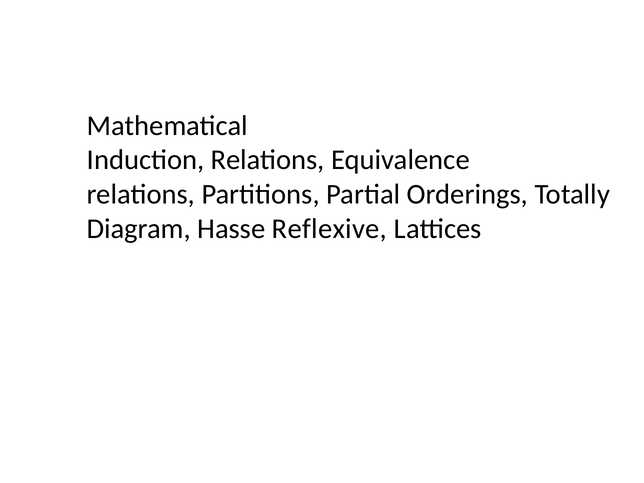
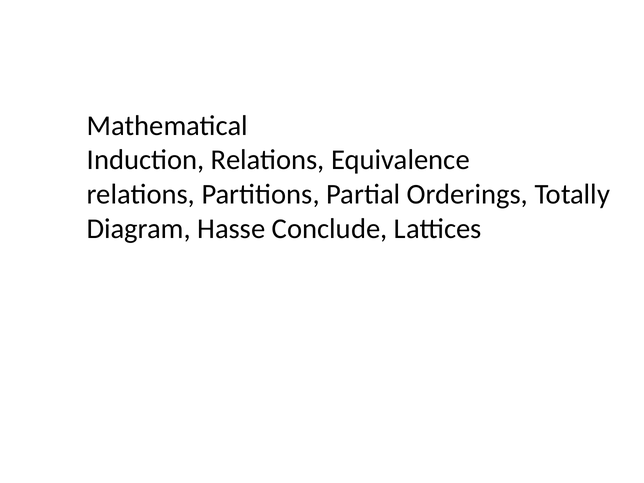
Reflexive: Reflexive -> Conclude
